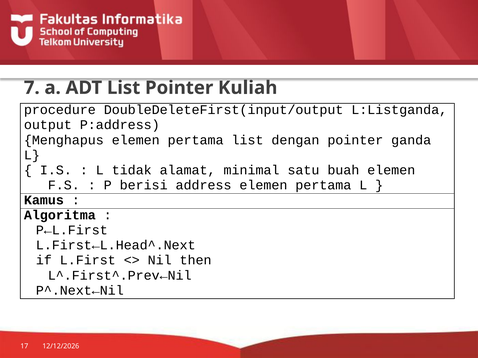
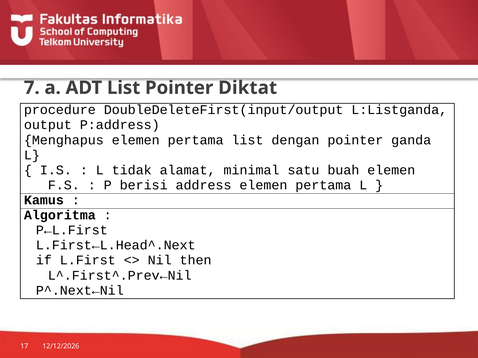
Kuliah: Kuliah -> Diktat
